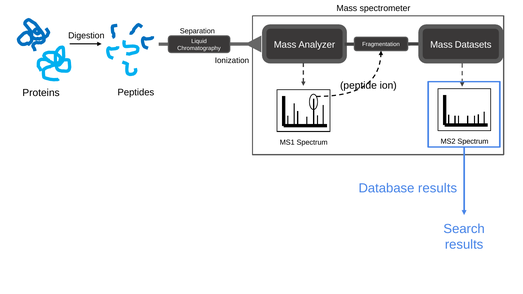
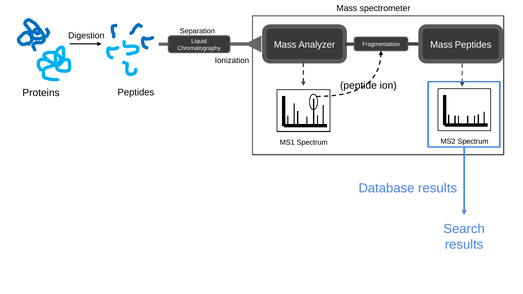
Mass Datasets: Datasets -> Peptides
